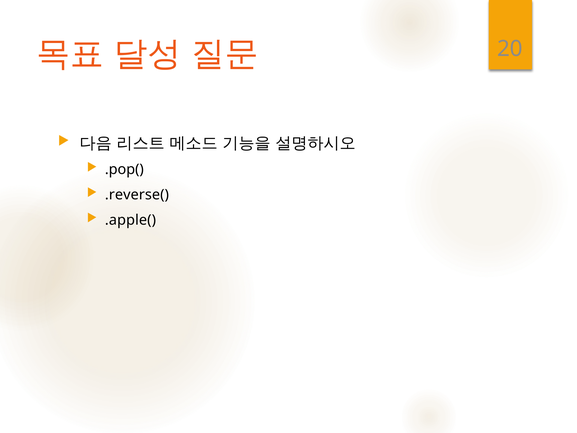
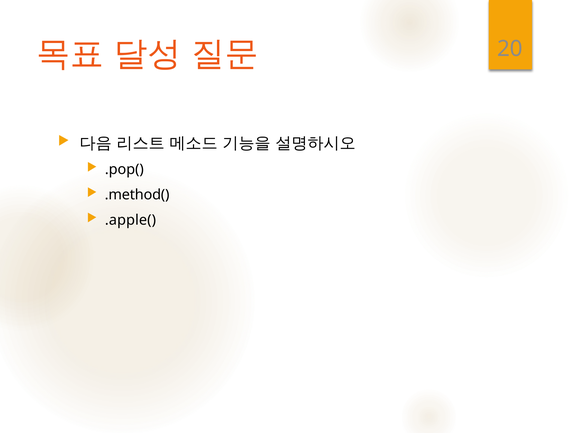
.reverse(: .reverse( -> .method(
